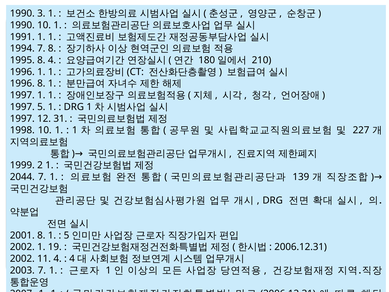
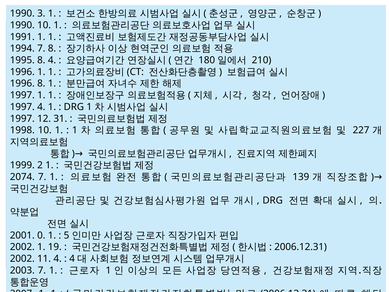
1997 5: 5 -> 4
2044: 2044 -> 2074
2001 8: 8 -> 0
